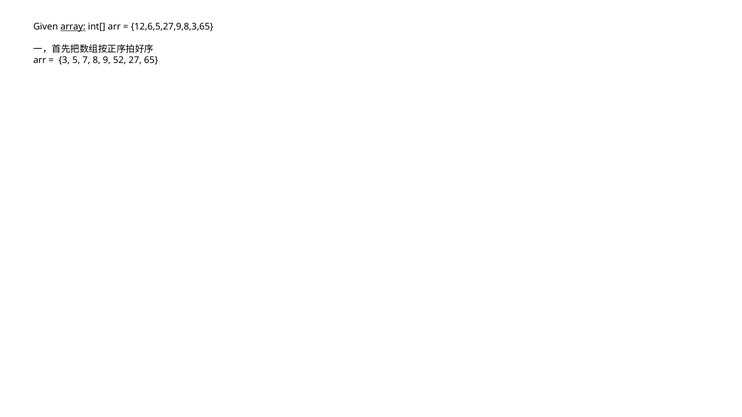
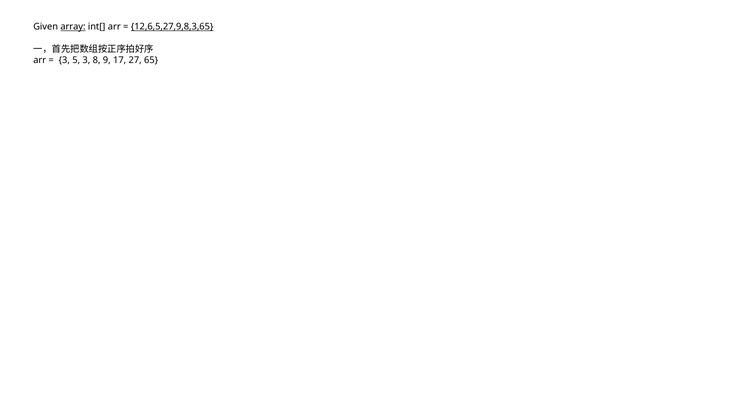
12,6,5,27,9,8,3,65 underline: none -> present
5 7: 7 -> 3
52: 52 -> 17
